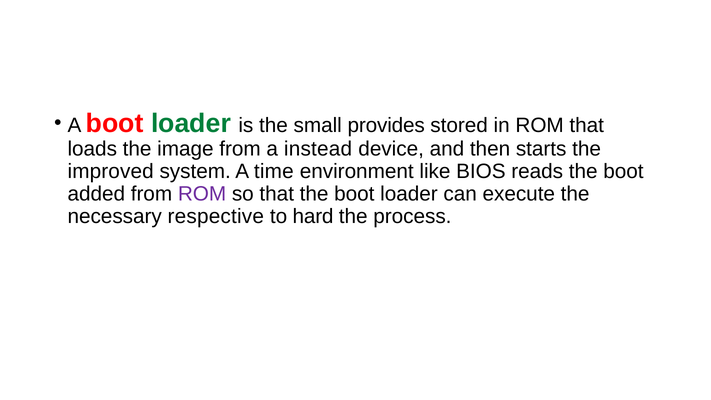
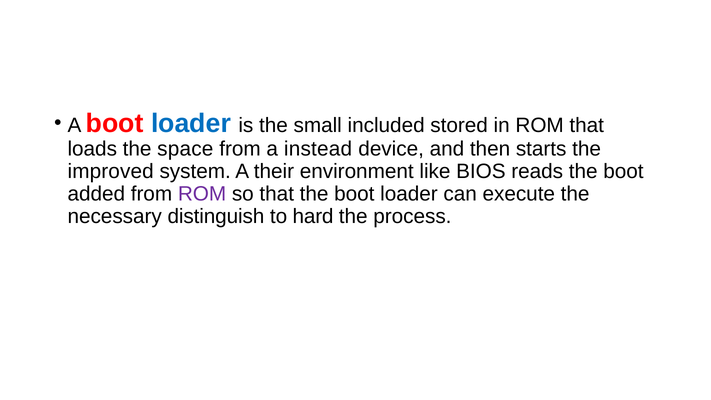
loader at (191, 123) colour: green -> blue
provides: provides -> included
image: image -> space
time: time -> their
respective: respective -> distinguish
